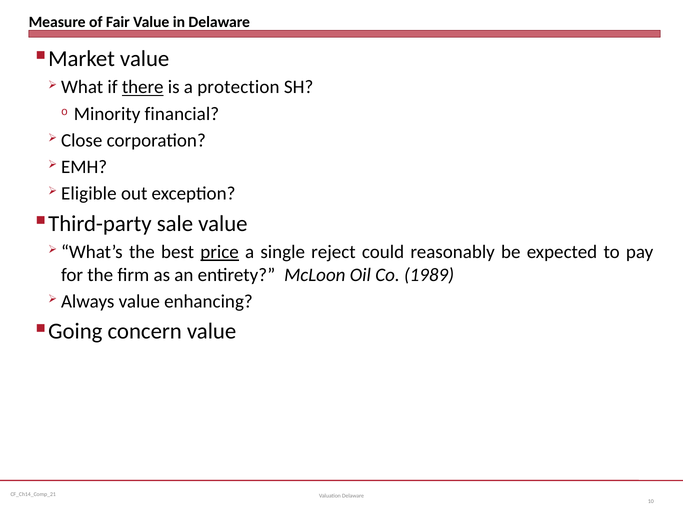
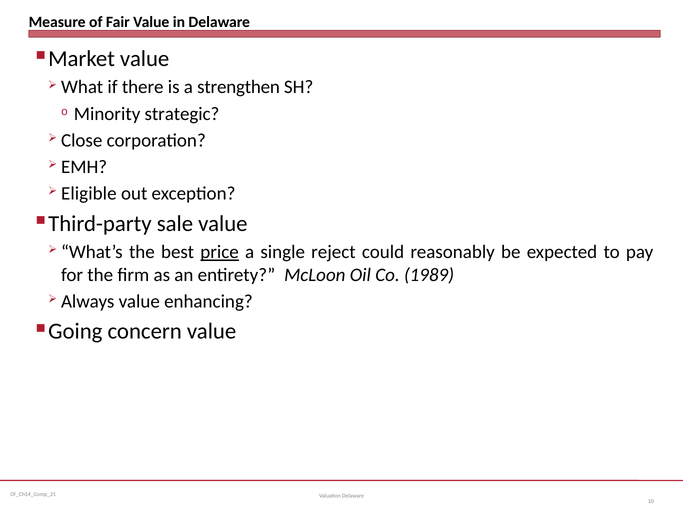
there underline: present -> none
protection: protection -> strengthen
financial: financial -> strategic
